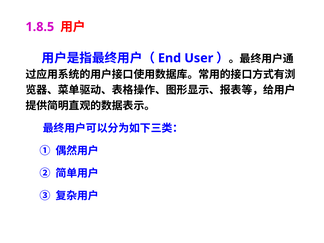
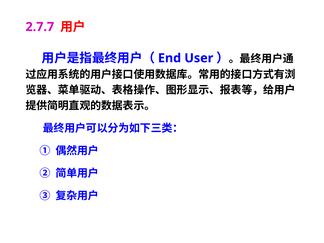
1.8.5: 1.8.5 -> 2.7.7
